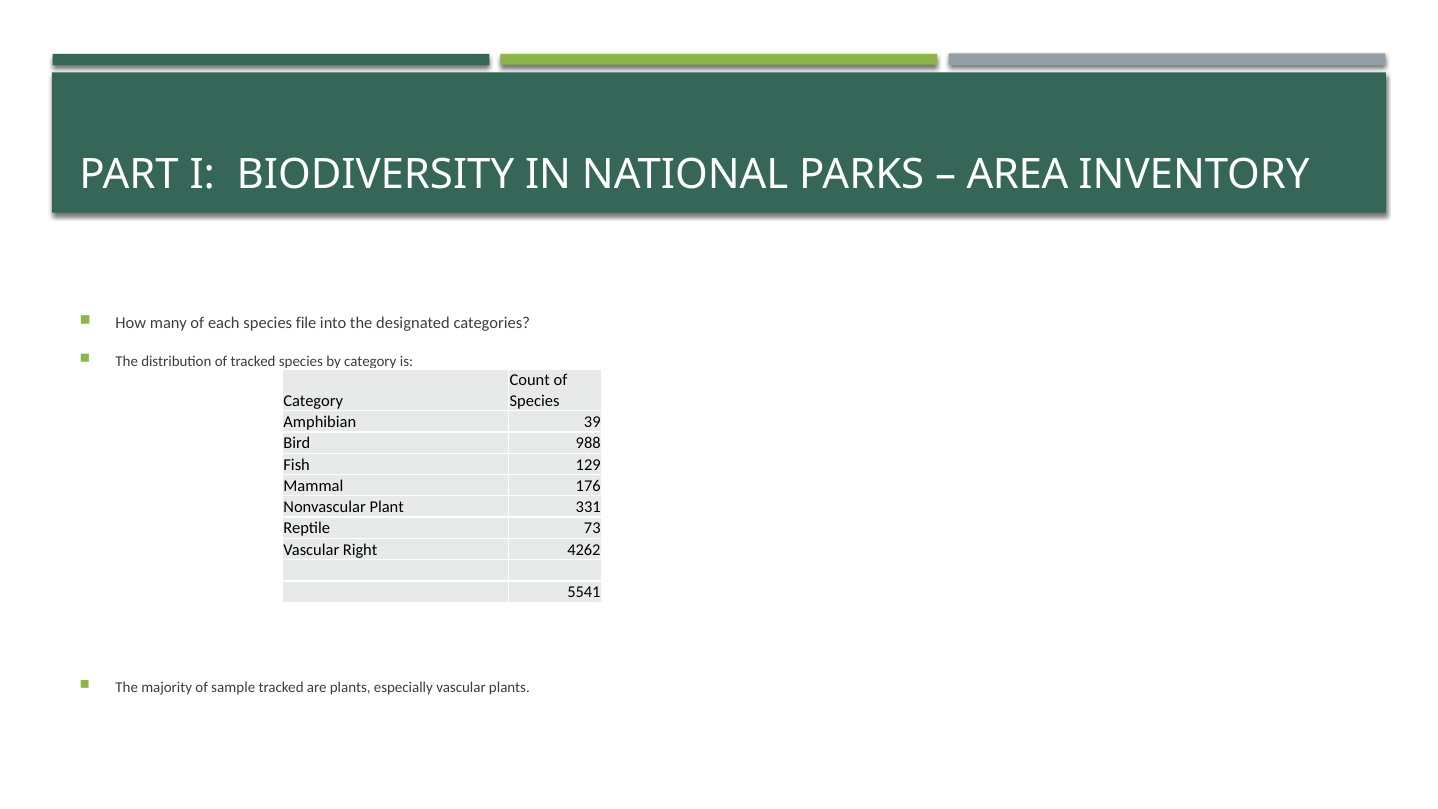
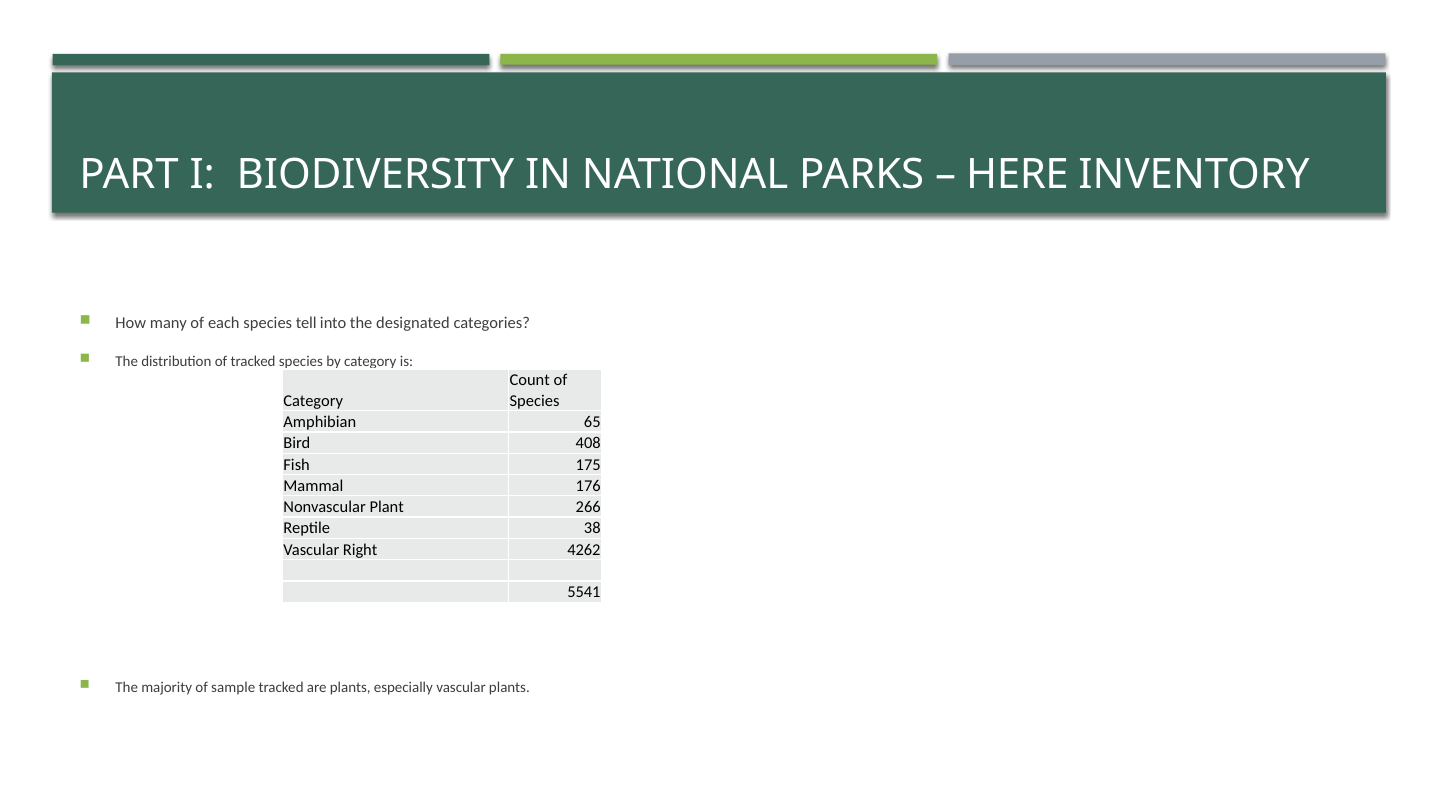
AREA: AREA -> HERE
file: file -> tell
39: 39 -> 65
988: 988 -> 408
129: 129 -> 175
331: 331 -> 266
73: 73 -> 38
